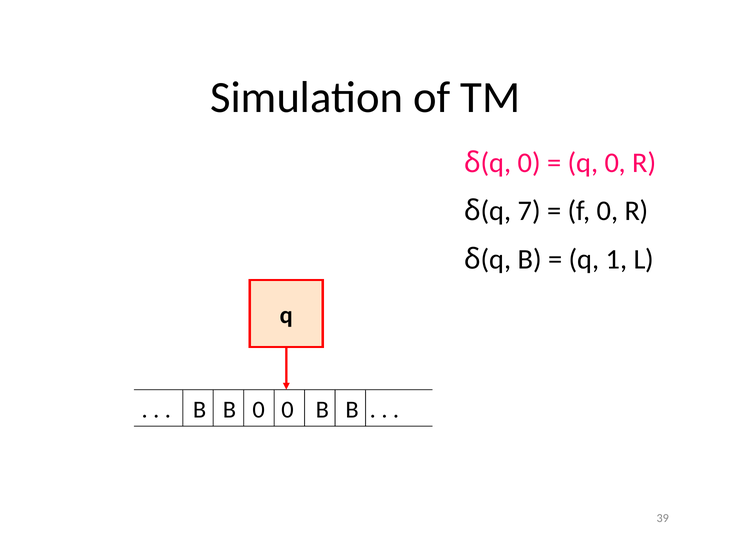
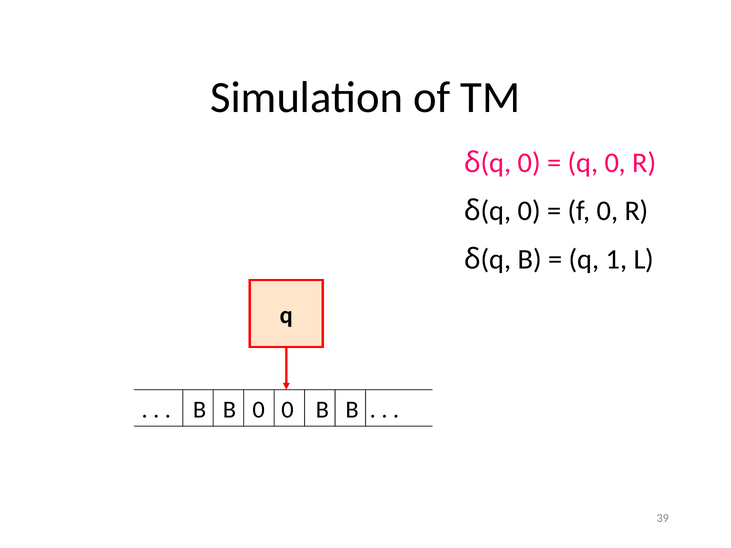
7 at (529, 211): 7 -> 0
